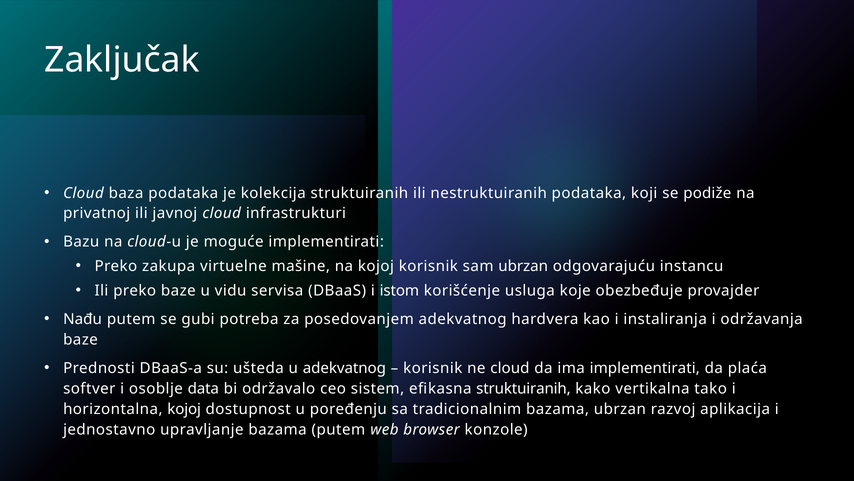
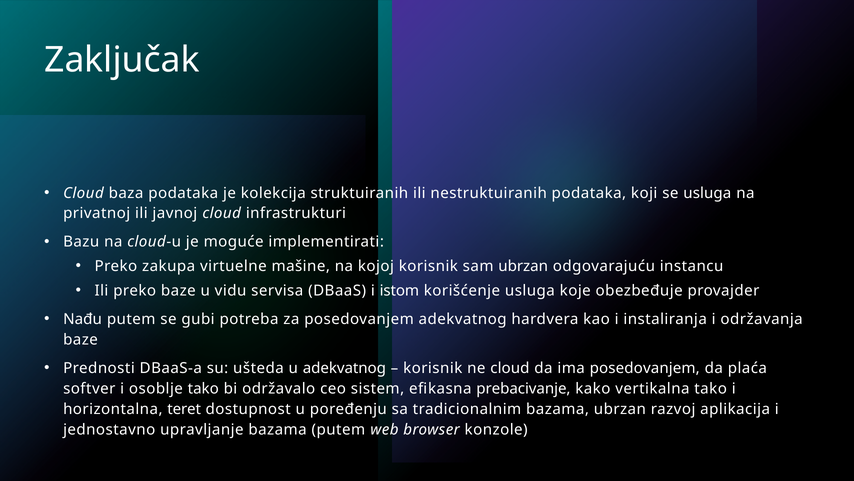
se podiže: podiže -> usluga
ima implementirati: implementirati -> posedovanjem
osoblje data: data -> tako
efikasna struktuiranih: struktuiranih -> prebacivanje
horizontalna kojoj: kojoj -> teret
